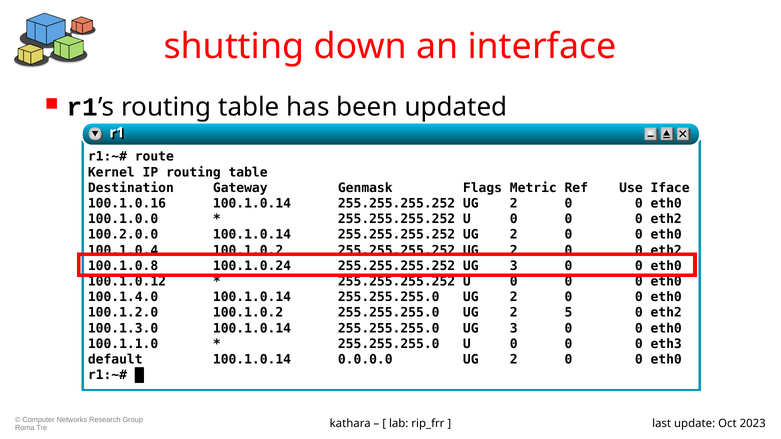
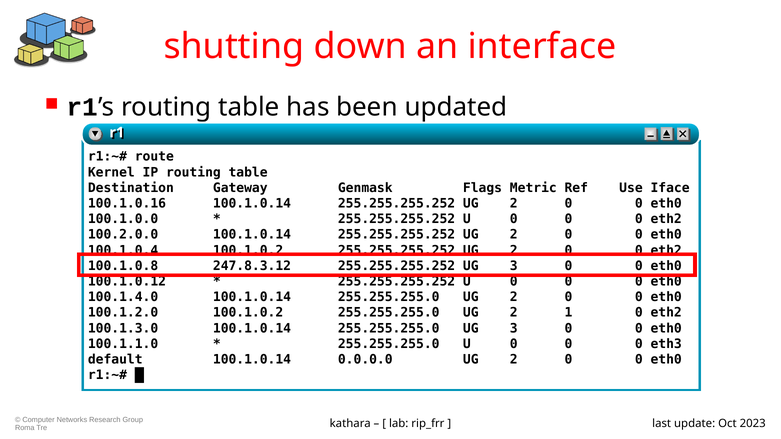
100.1.0.24: 100.1.0.24 -> 247.8.3.12
5: 5 -> 1
